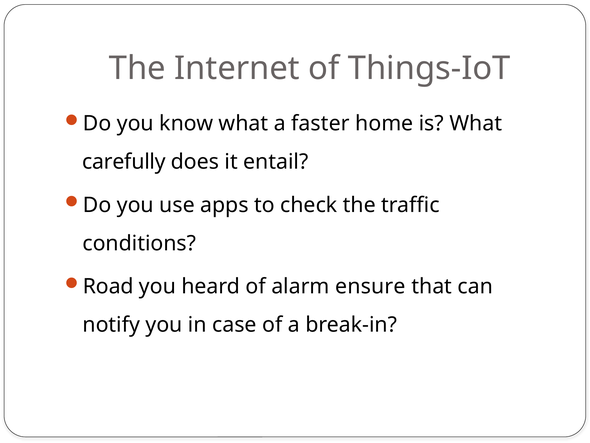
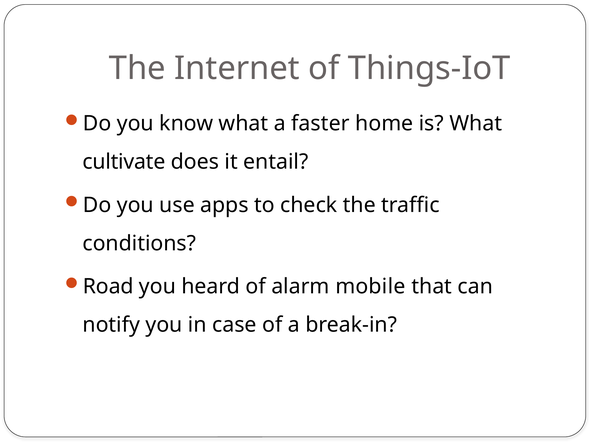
carefully: carefully -> cultivate
ensure: ensure -> mobile
